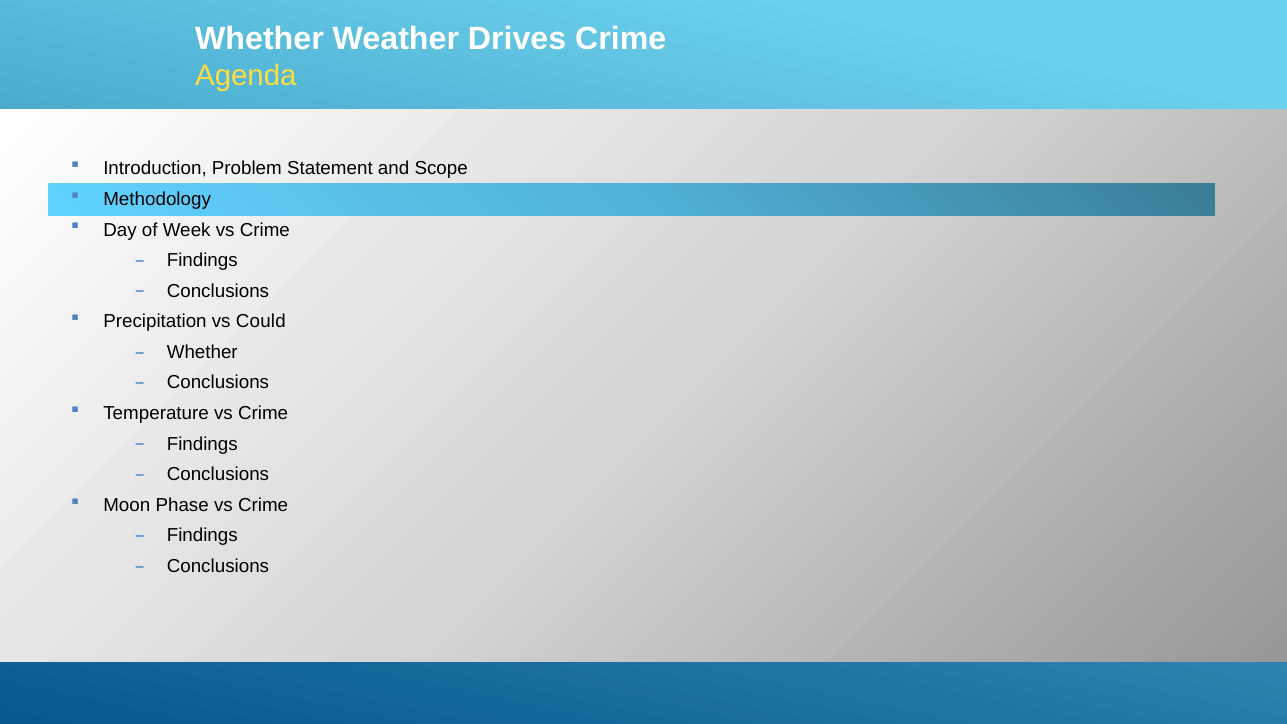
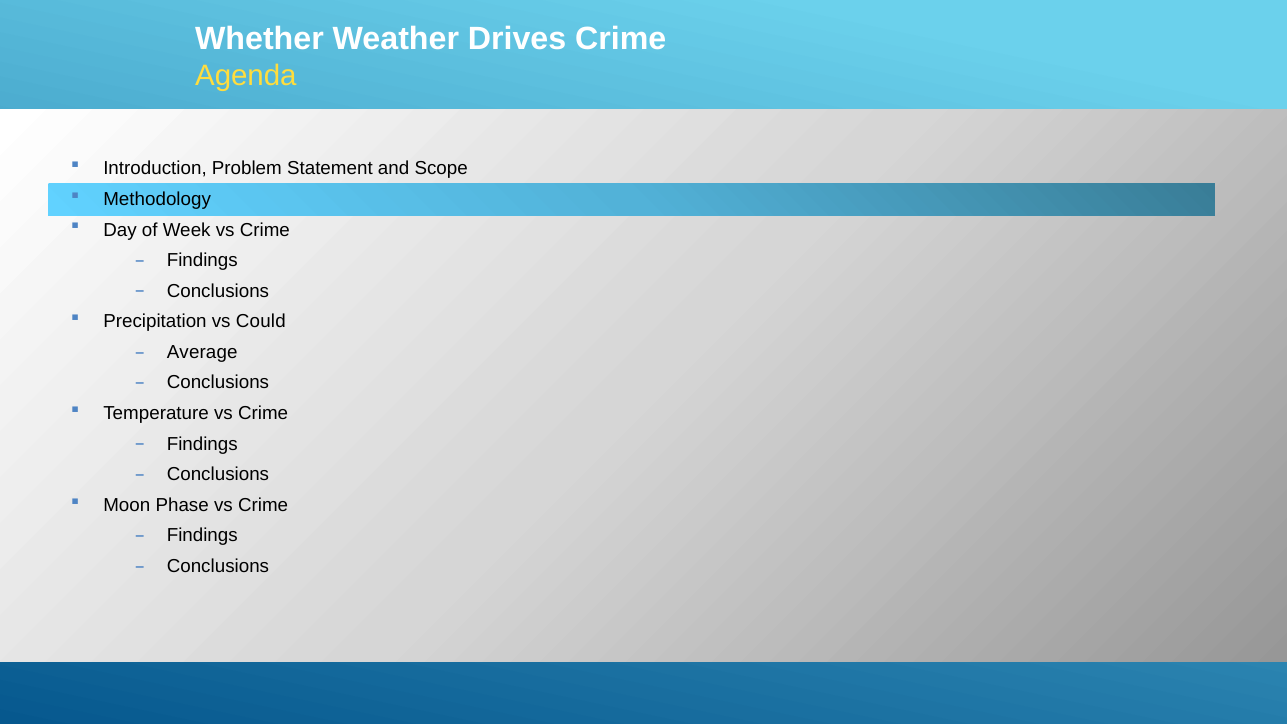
Whether at (202, 352): Whether -> Average
